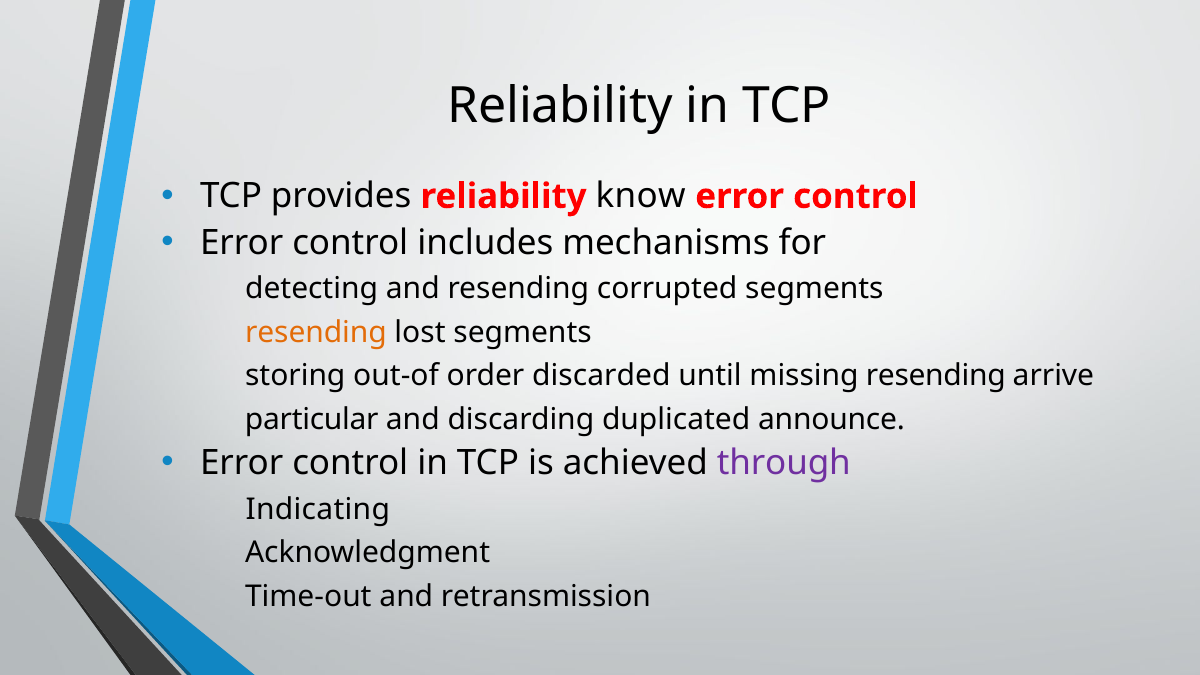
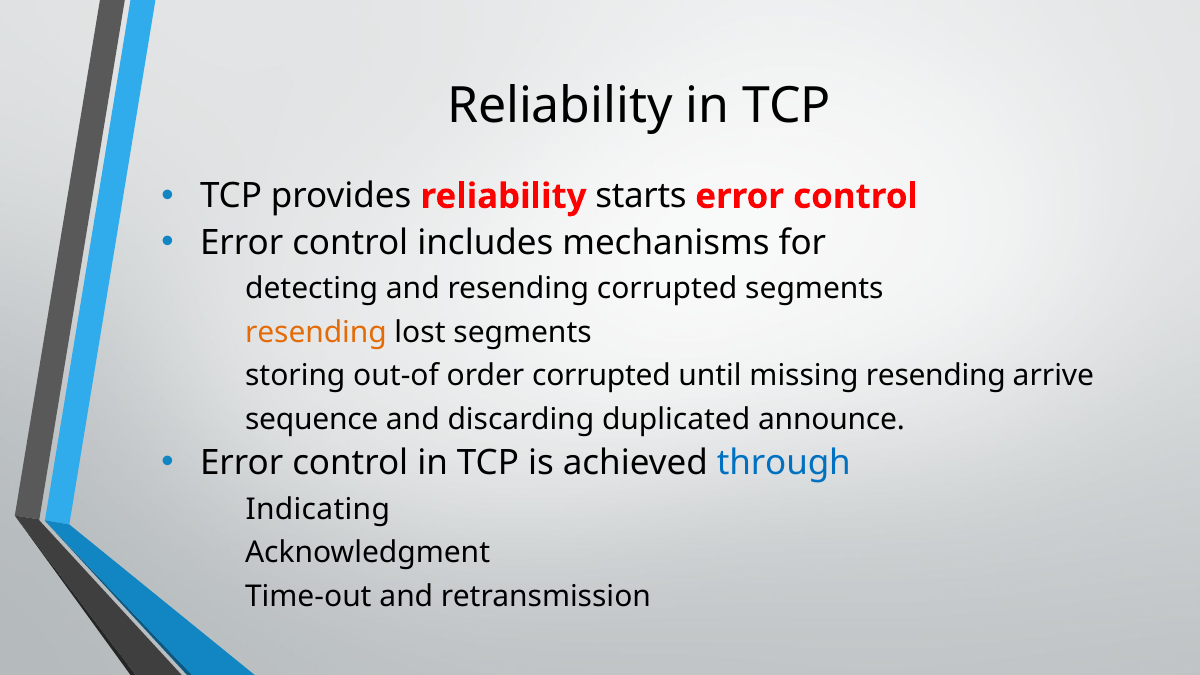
know: know -> starts
order discarded: discarded -> corrupted
particular: particular -> sequence
through colour: purple -> blue
